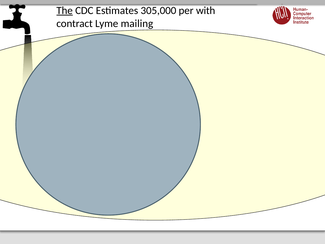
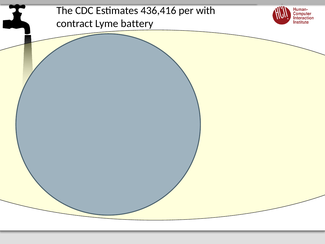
The underline: present -> none
305,000: 305,000 -> 436,416
mailing: mailing -> battery
